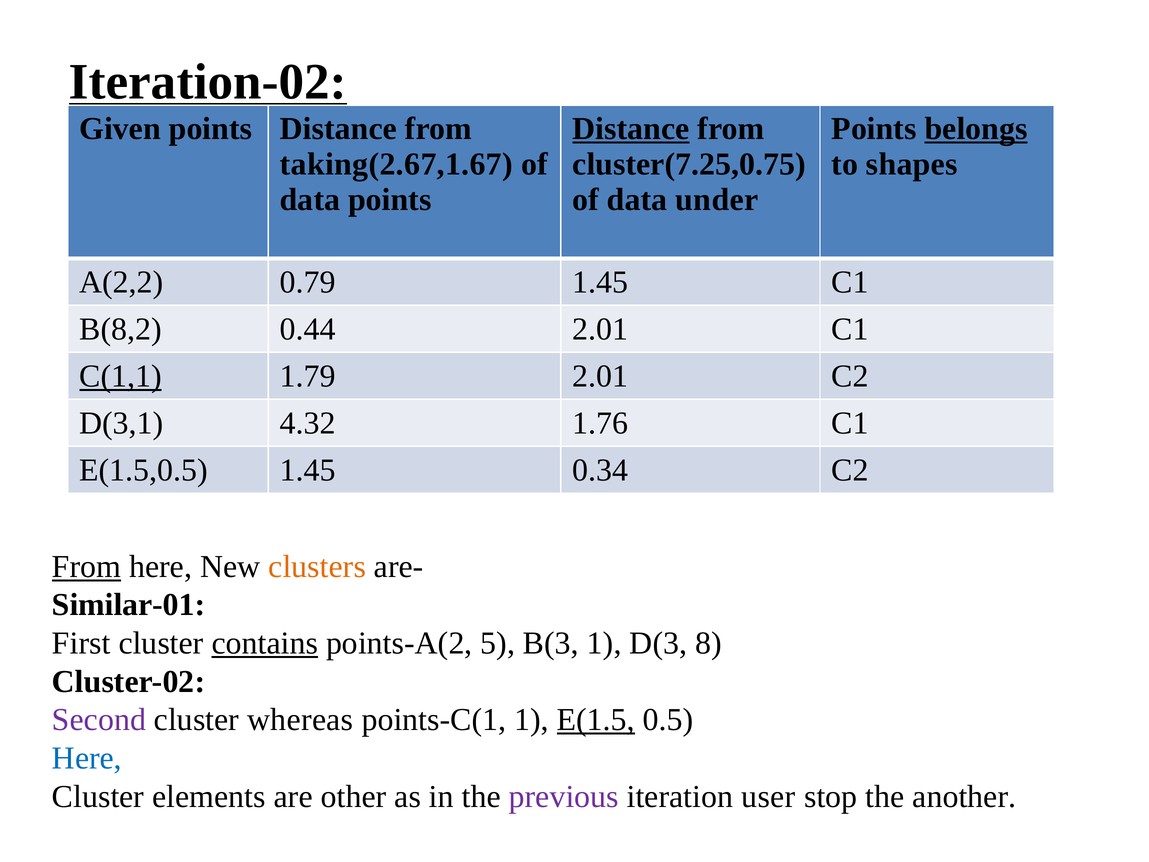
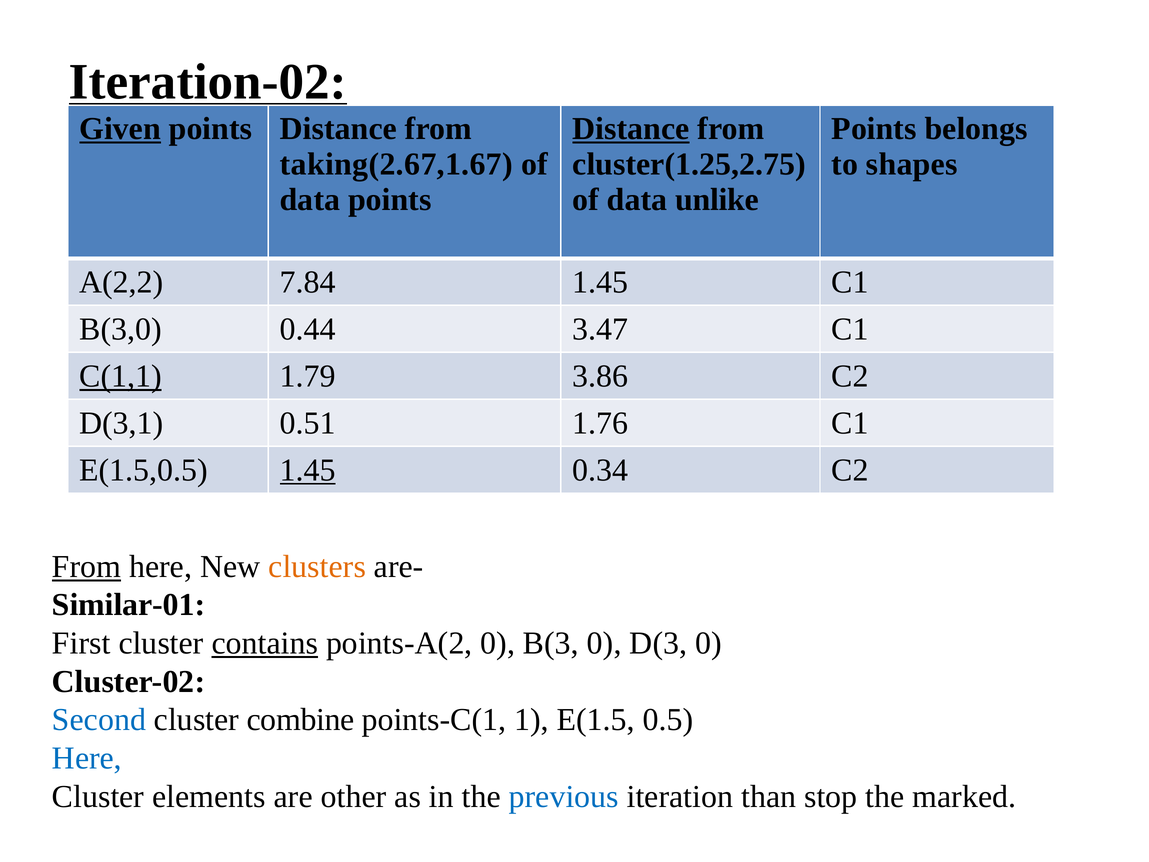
Given underline: none -> present
belongs underline: present -> none
cluster(7.25,0.75: cluster(7.25,0.75 -> cluster(1.25,2.75
under: under -> unlike
0.79: 0.79 -> 7.84
B(8,2: B(8,2 -> B(3,0
0.44 2.01: 2.01 -> 3.47
1.79 2.01: 2.01 -> 3.86
4.32: 4.32 -> 0.51
1.45 at (308, 470) underline: none -> present
points-A(2 5: 5 -> 0
B(3 1: 1 -> 0
D(3 8: 8 -> 0
Second colour: purple -> blue
whereas: whereas -> combine
E(1.5 underline: present -> none
previous colour: purple -> blue
user: user -> than
another: another -> marked
